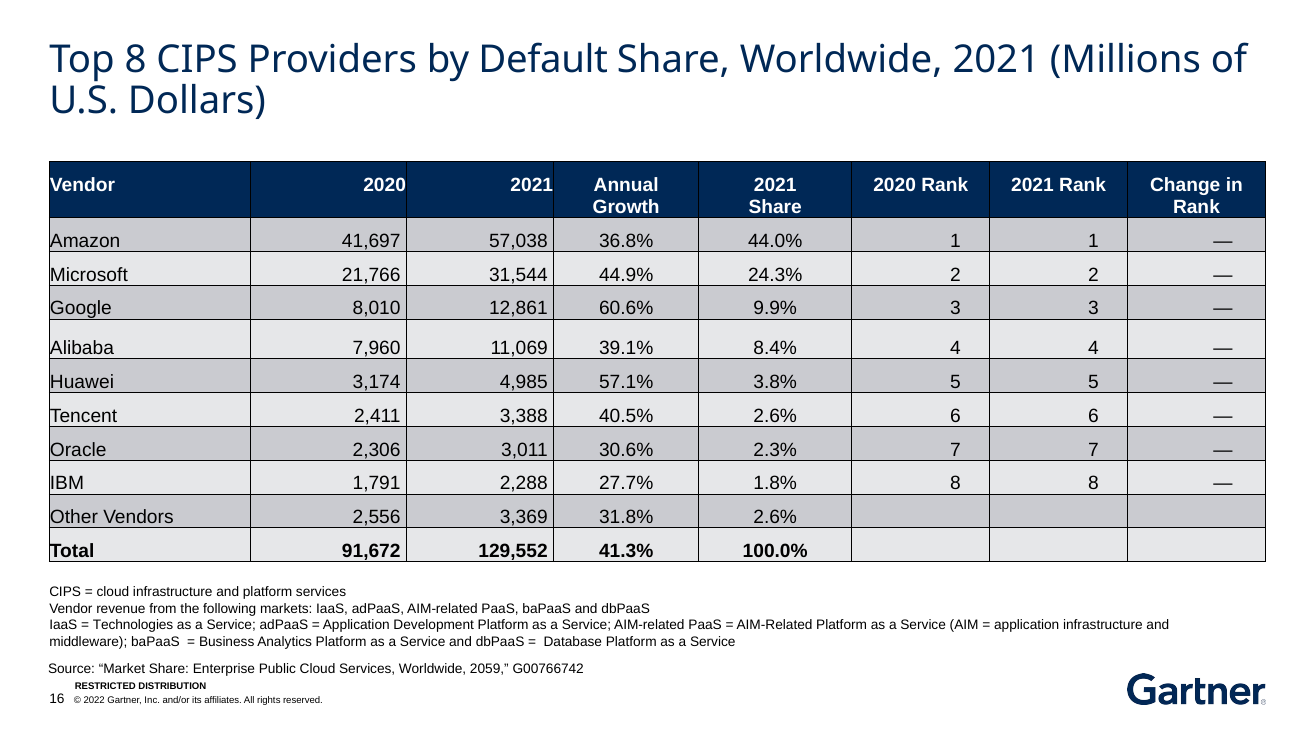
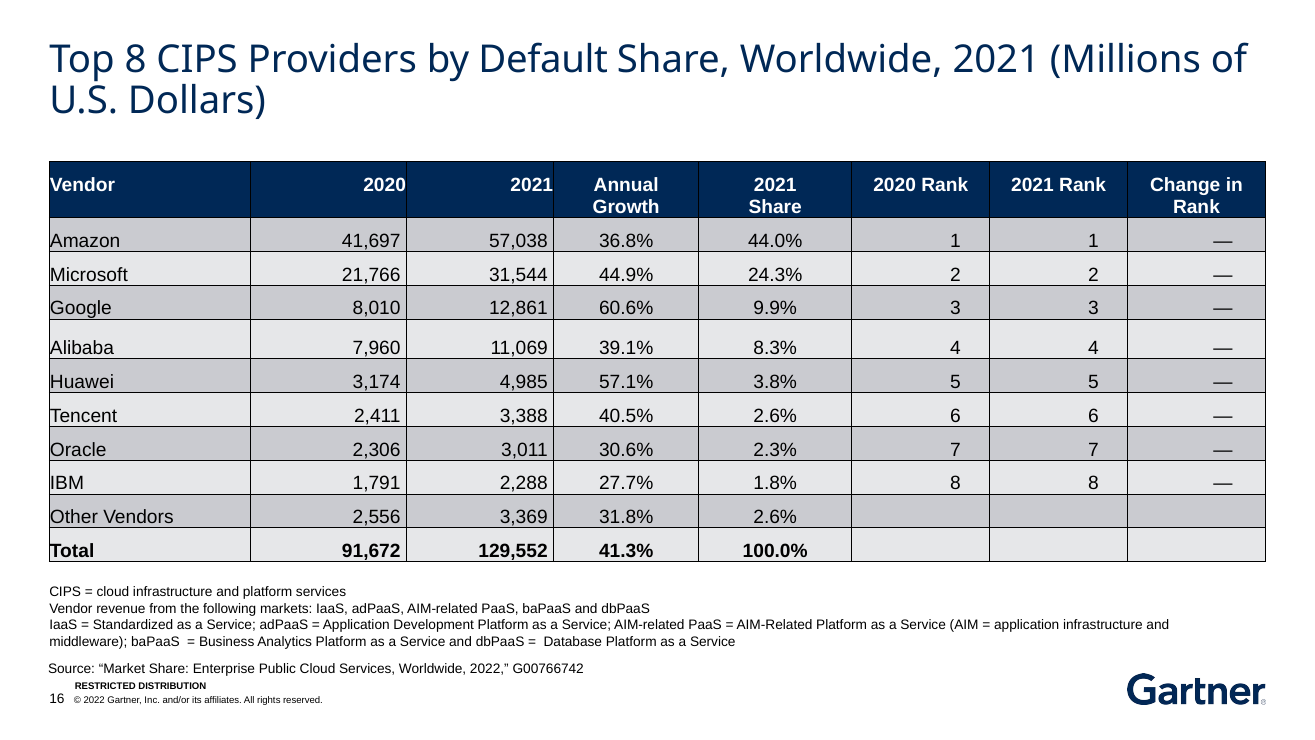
8.4%: 8.4% -> 8.3%
Technologies: Technologies -> Standardized
Worldwide 2059: 2059 -> 2022
